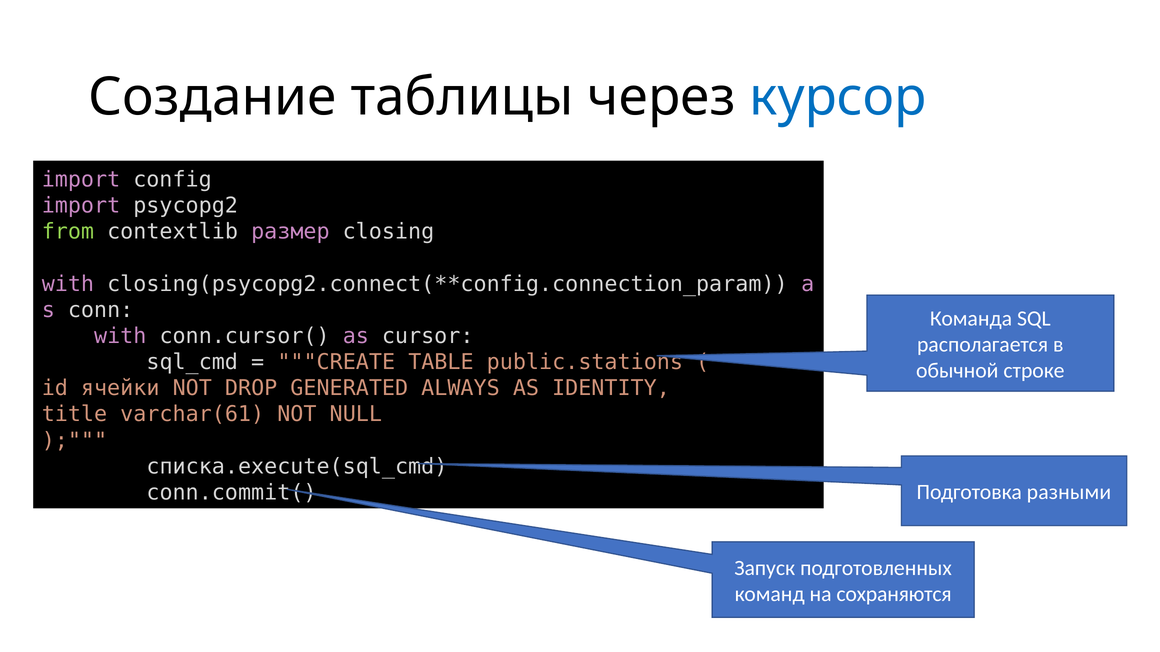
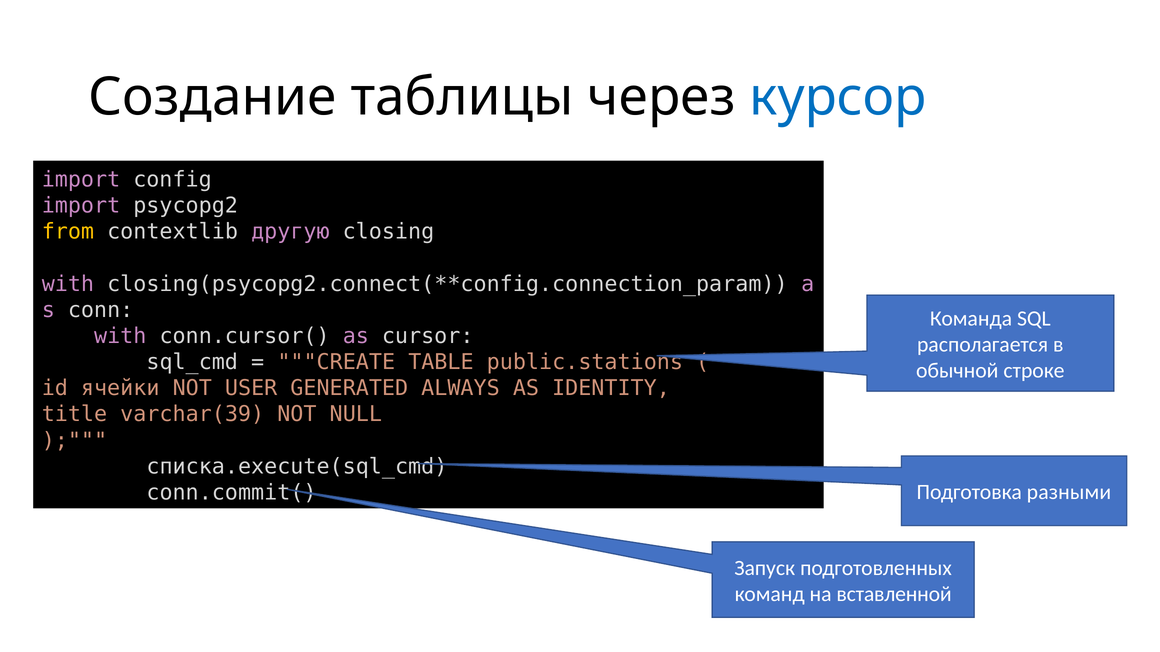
from colour: light green -> yellow
размер: размер -> другую
DROP: DROP -> USER
varchar(61: varchar(61 -> varchar(39
сохраняются: сохраняются -> вставленной
